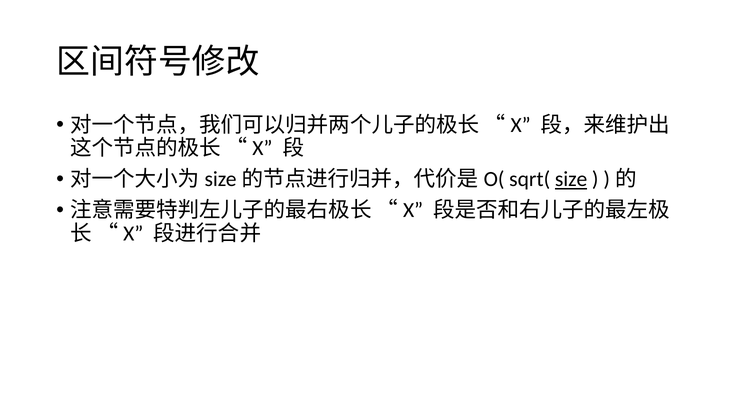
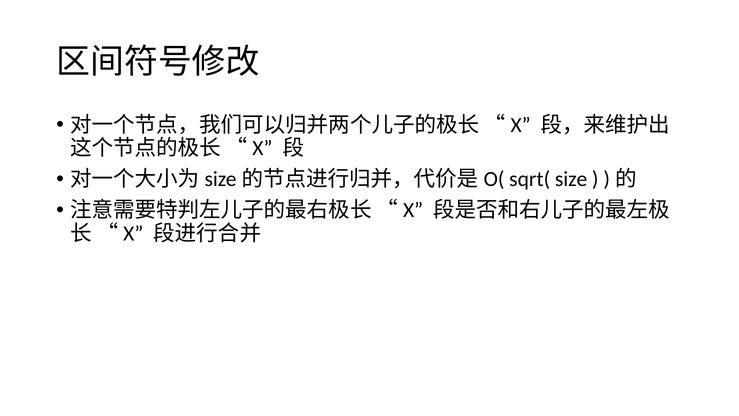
size underline: present -> none
